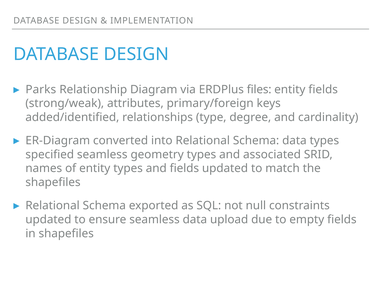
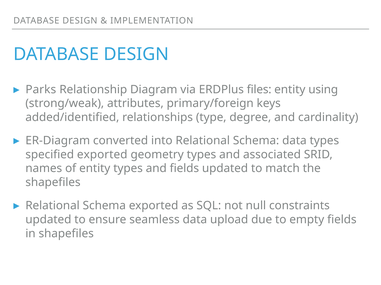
entity fields: fields -> using
specified seamless: seamless -> exported
